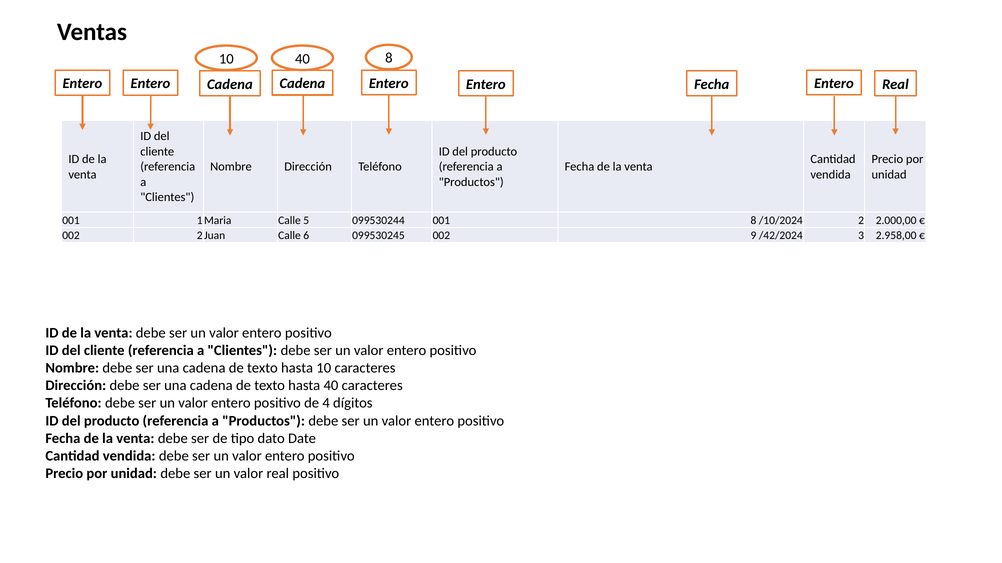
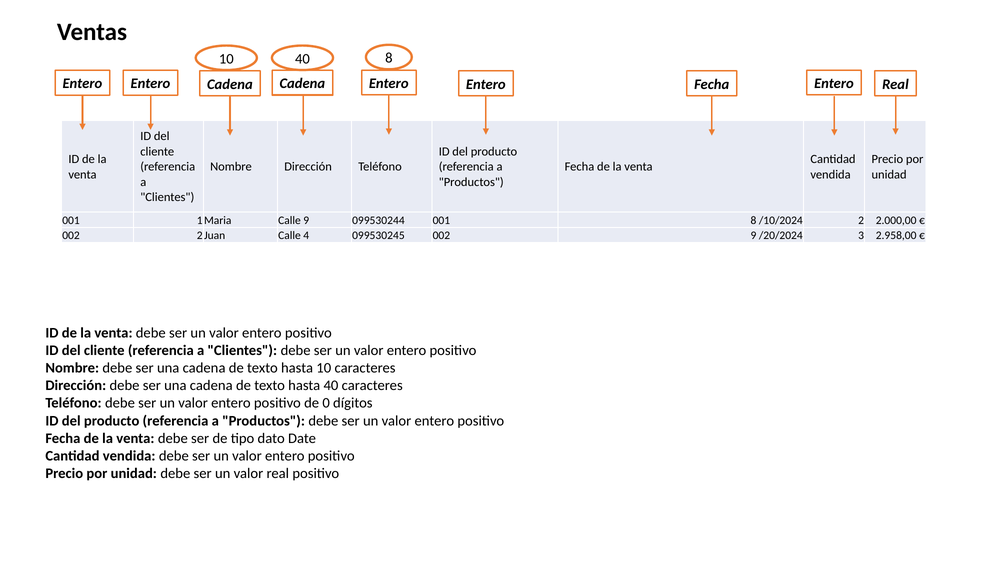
Calle 5: 5 -> 9
6: 6 -> 4
/42/2024: /42/2024 -> /20/2024
4: 4 -> 0
